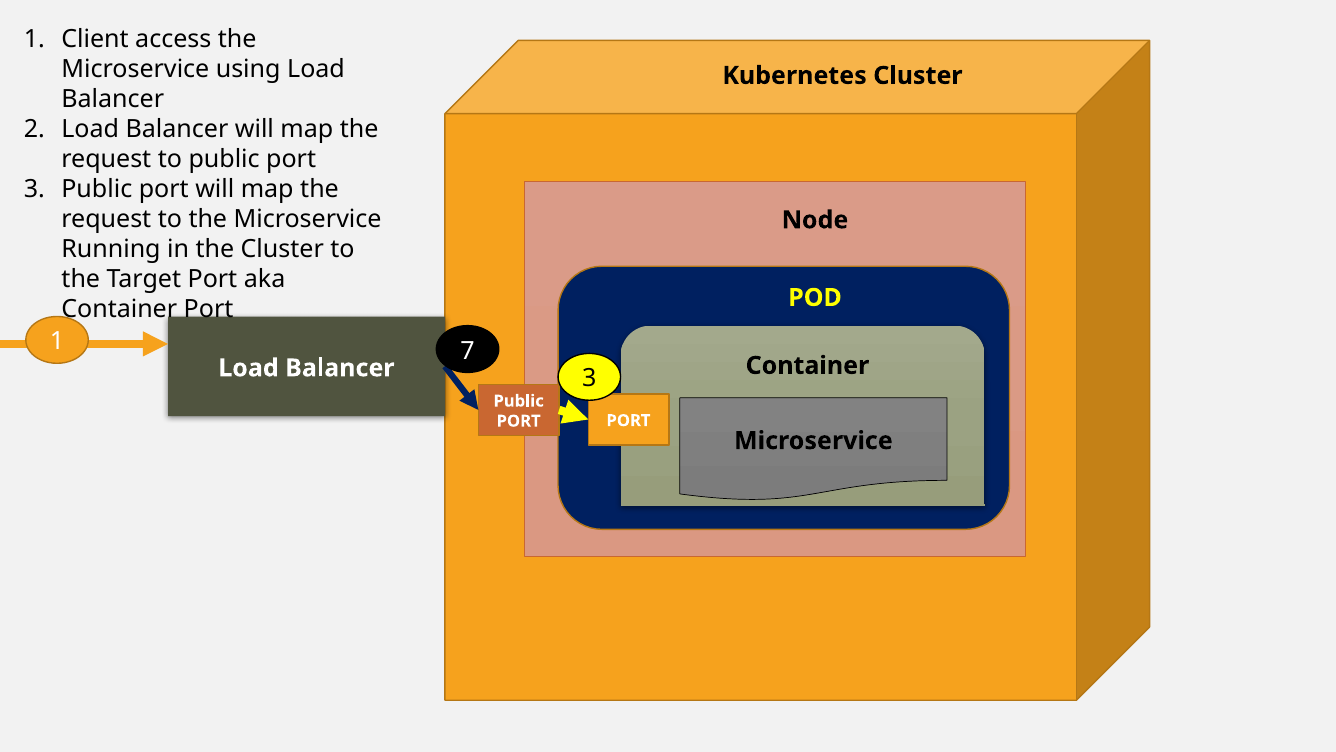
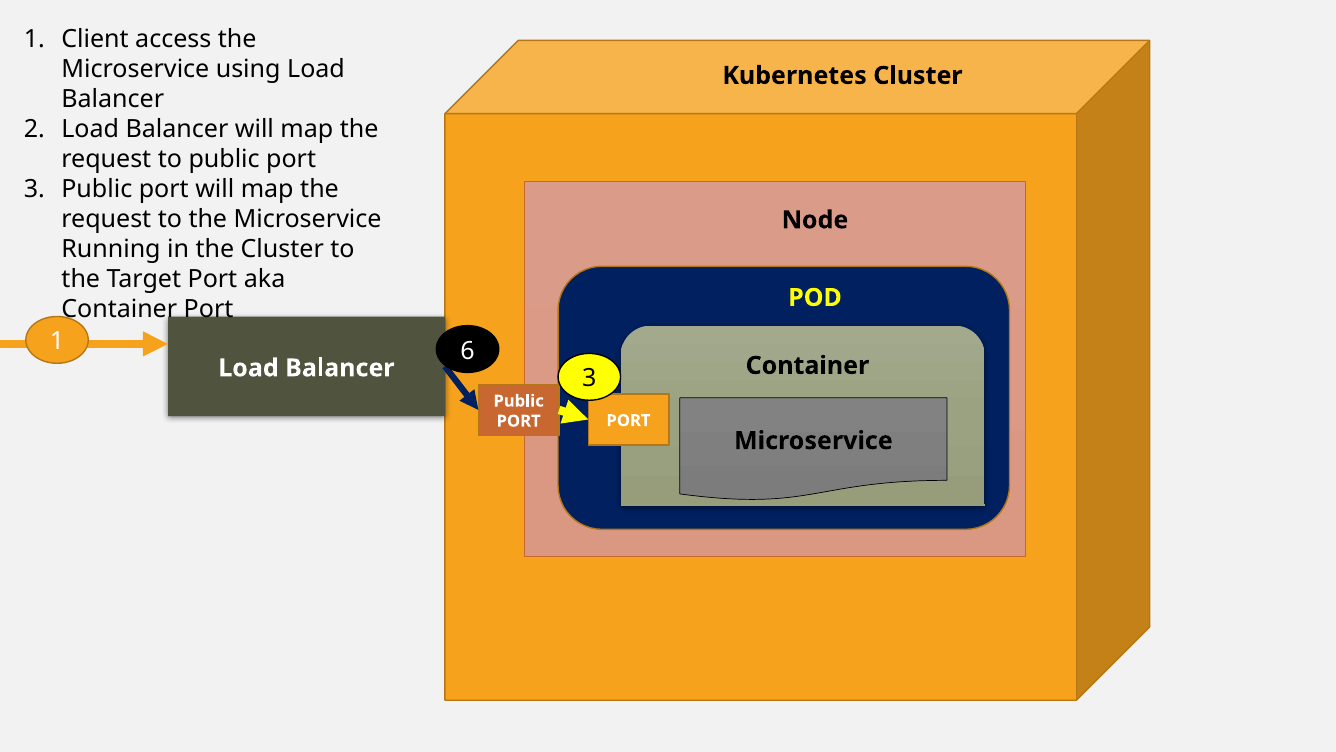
7: 7 -> 6
